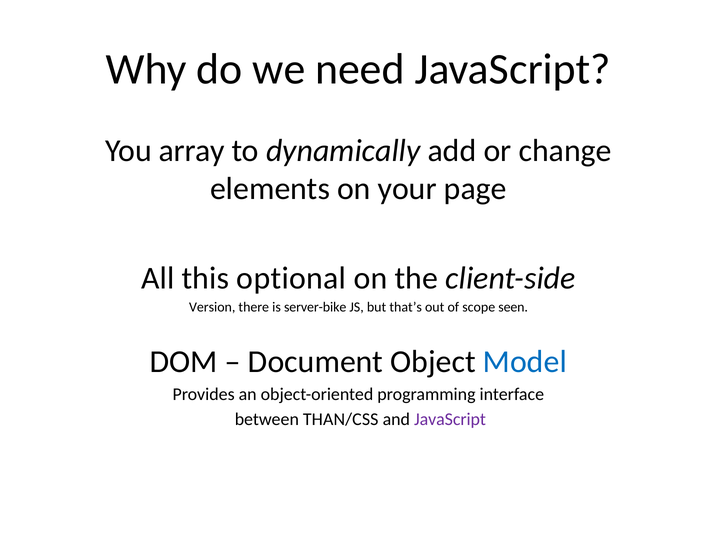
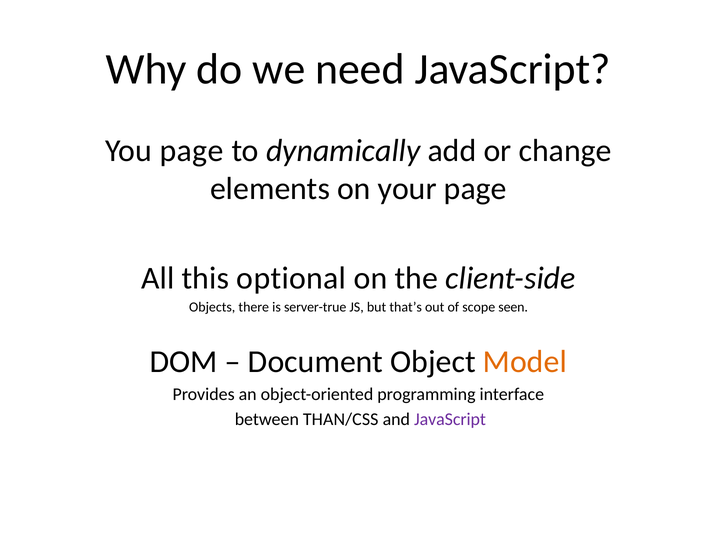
You array: array -> page
Version: Version -> Objects
server-bike: server-bike -> server-true
Model colour: blue -> orange
